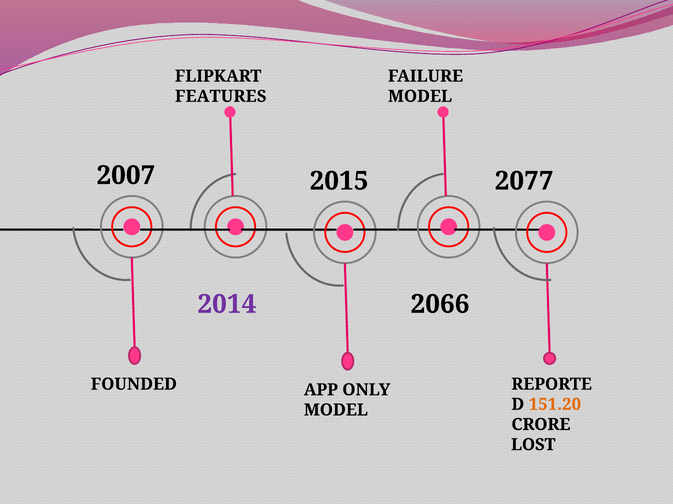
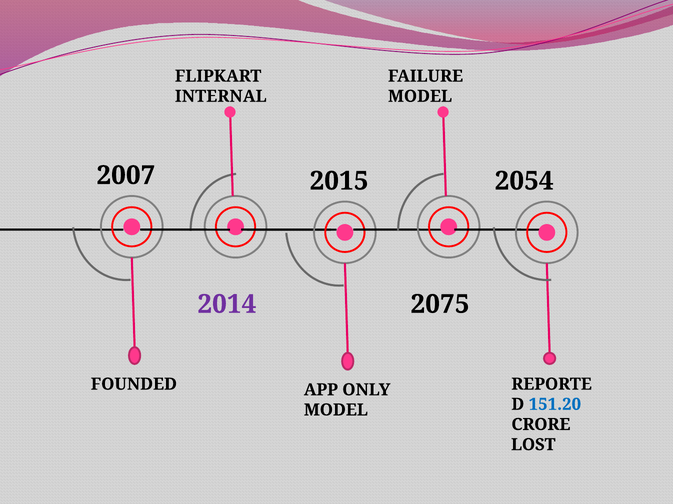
FEATURES: FEATURES -> INTERNAL
2077: 2077 -> 2054
2066: 2066 -> 2075
151.20 colour: orange -> blue
